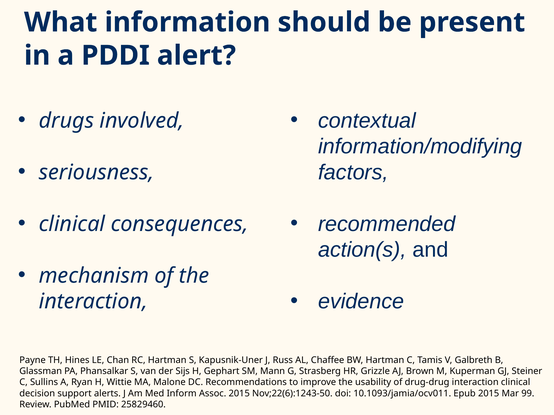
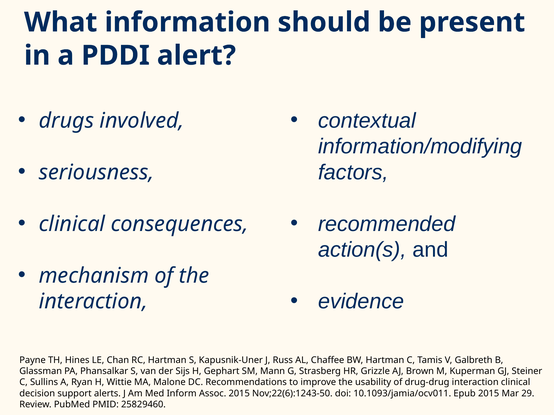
99: 99 -> 29
